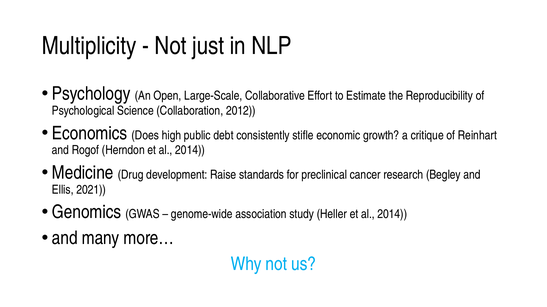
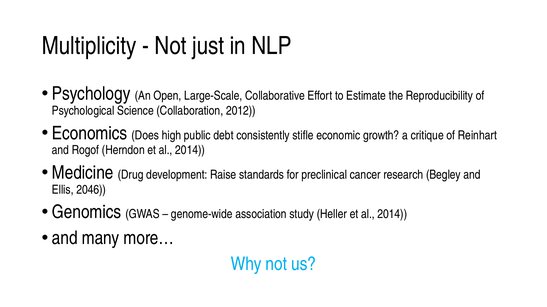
2021: 2021 -> 2046
